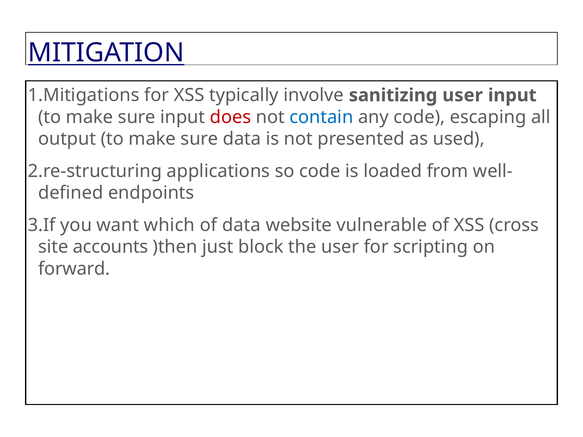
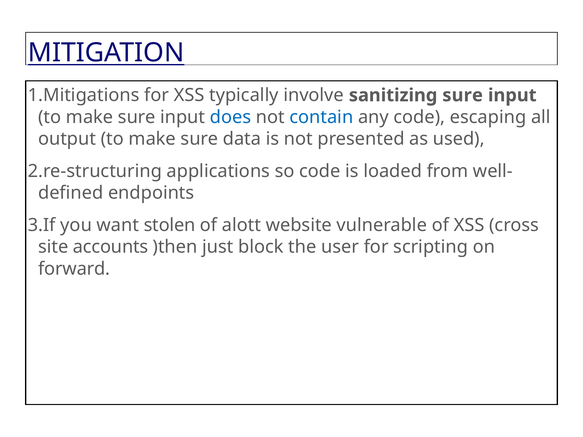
sanitizing user: user -> sure
does colour: red -> blue
which: which -> stolen
of data: data -> alott
